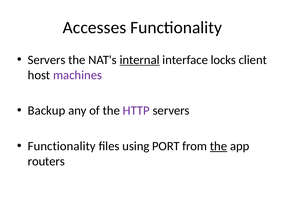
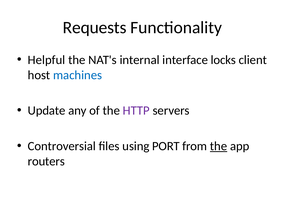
Accesses: Accesses -> Requests
Servers at (47, 60): Servers -> Helpful
internal underline: present -> none
machines colour: purple -> blue
Backup: Backup -> Update
Functionality at (62, 146): Functionality -> Controversial
